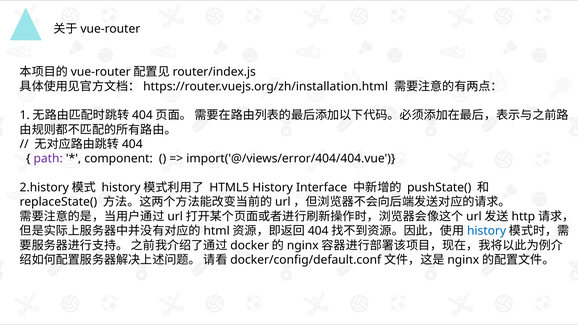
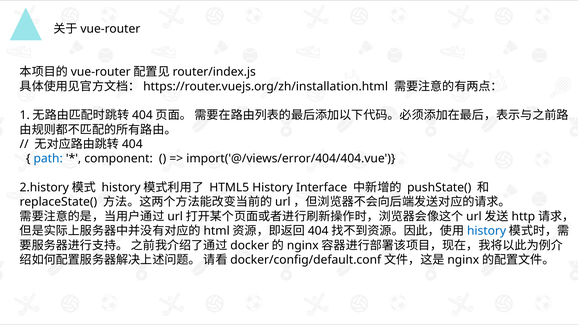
path colour: purple -> blue
